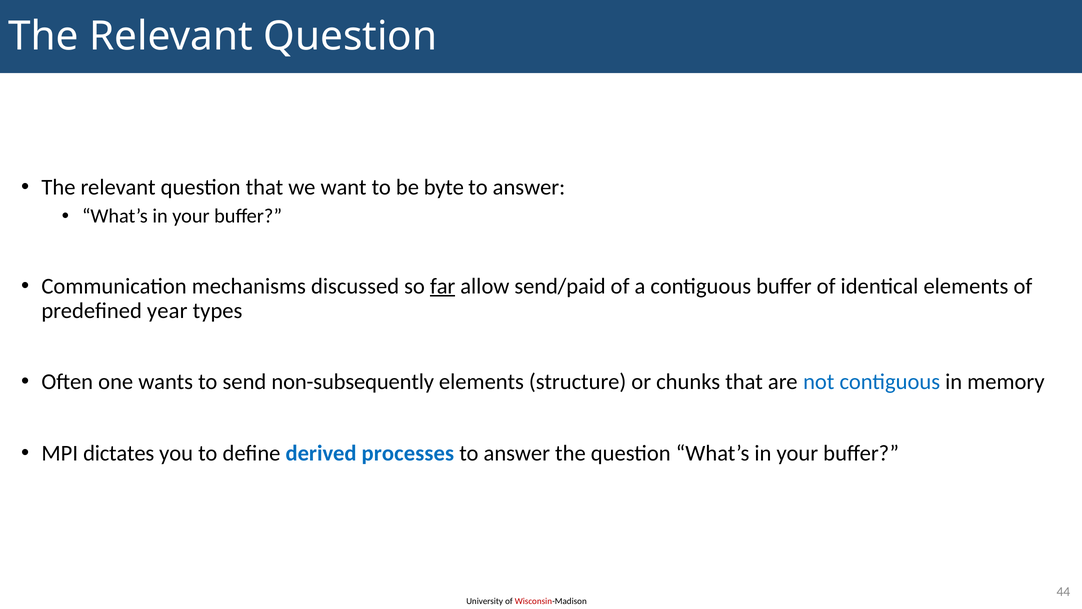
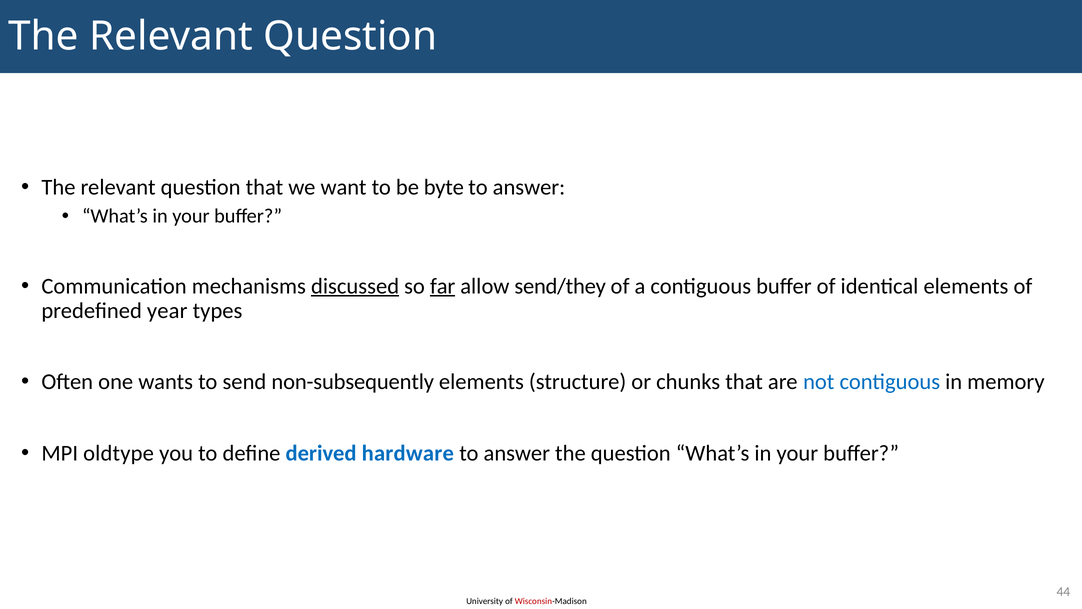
discussed underline: none -> present
send/paid: send/paid -> send/they
dictates: dictates -> oldtype
processes: processes -> hardware
